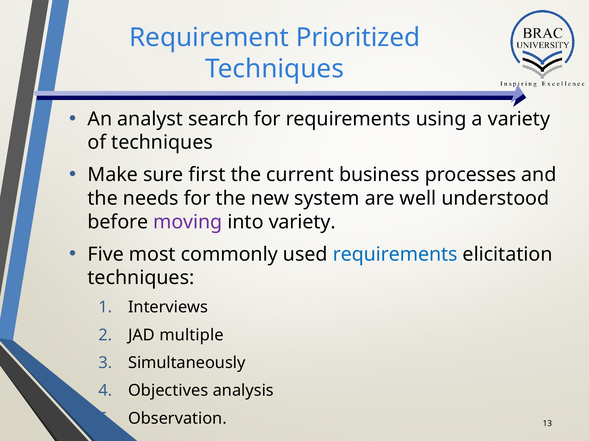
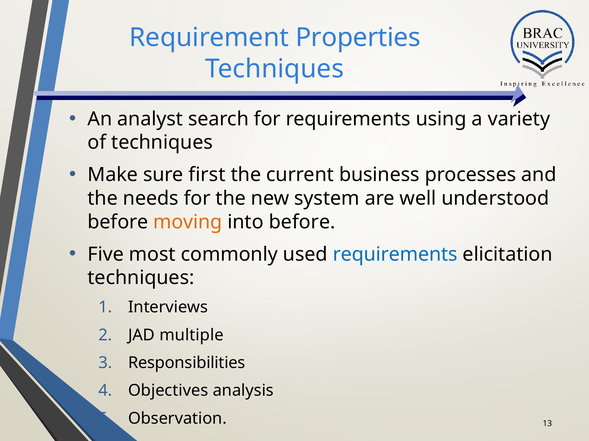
Prioritized: Prioritized -> Properties
moving colour: purple -> orange
into variety: variety -> before
Simultaneously: Simultaneously -> Responsibilities
